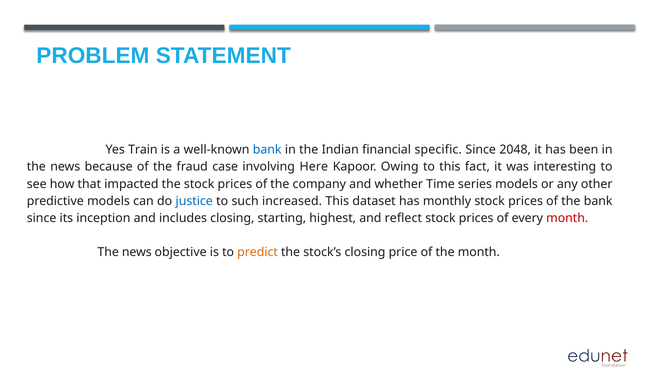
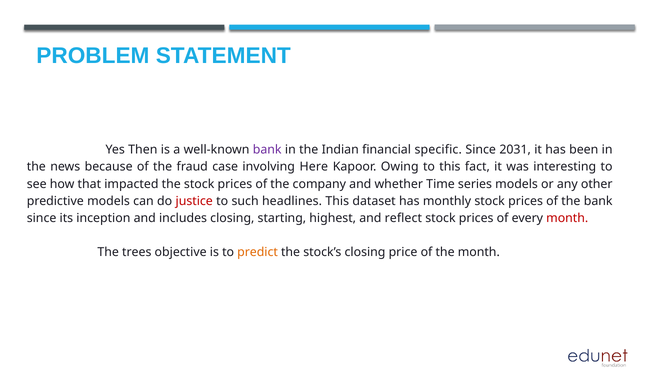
Train: Train -> Then
bank at (267, 150) colour: blue -> purple
2048: 2048 -> 2031
justice colour: blue -> red
increased: increased -> headlines
news at (137, 252): news -> trees
